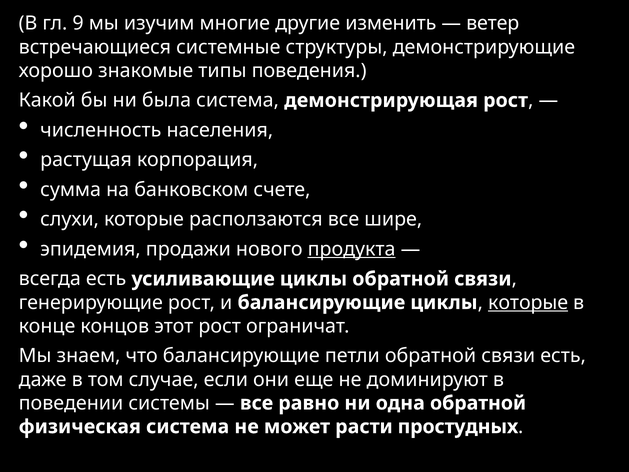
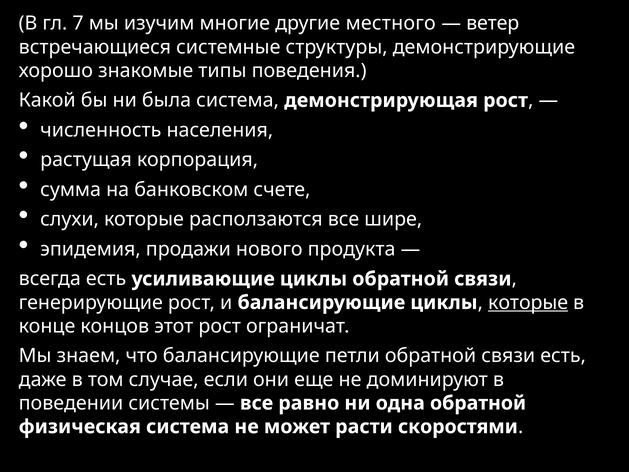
9: 9 -> 7
изменить: изменить -> местного
продукта underline: present -> none
простудных: простудных -> скоростями
